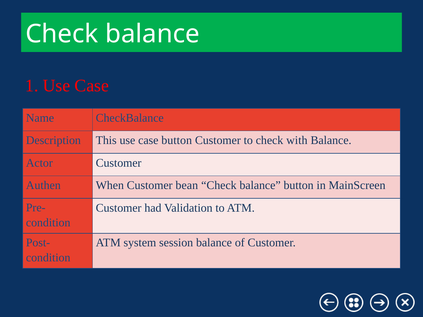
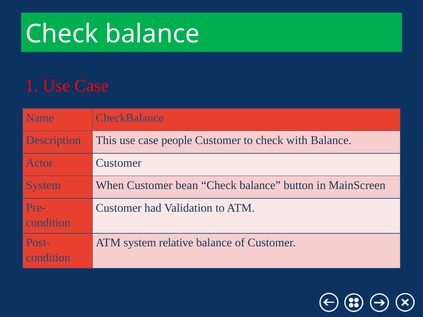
case button: button -> people
Authen at (43, 185): Authen -> System
session: session -> relative
